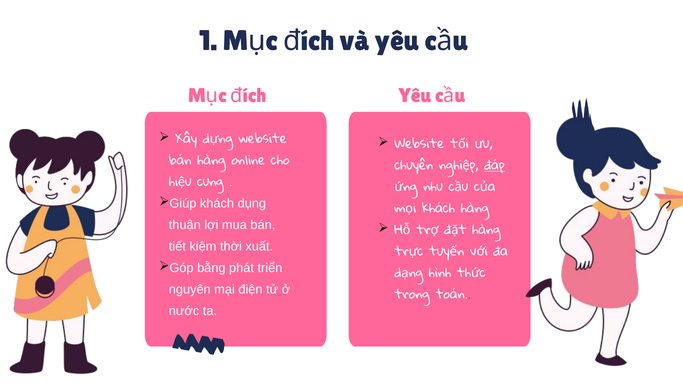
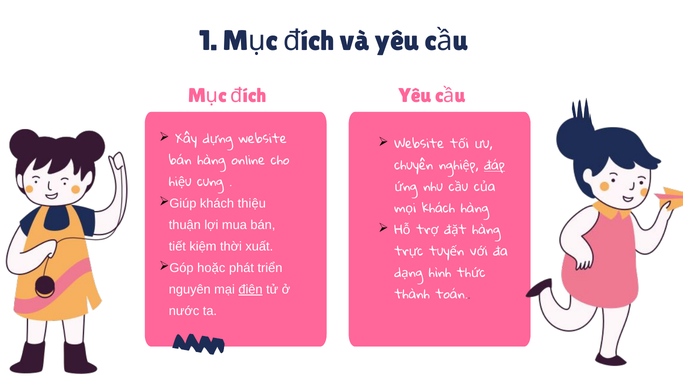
dụng: dụng -> thiệu
bằng: bằng -> hoặc
điện underline: none -> present
trong: trong -> thành
